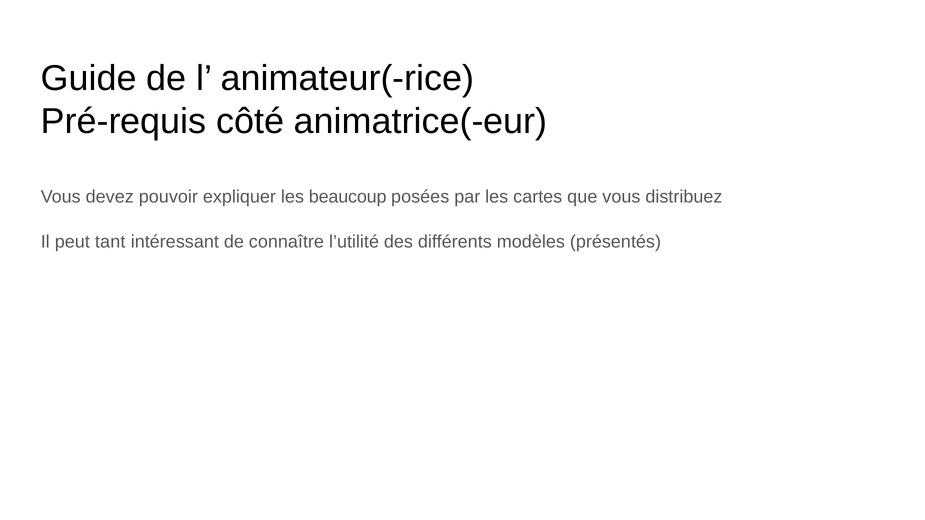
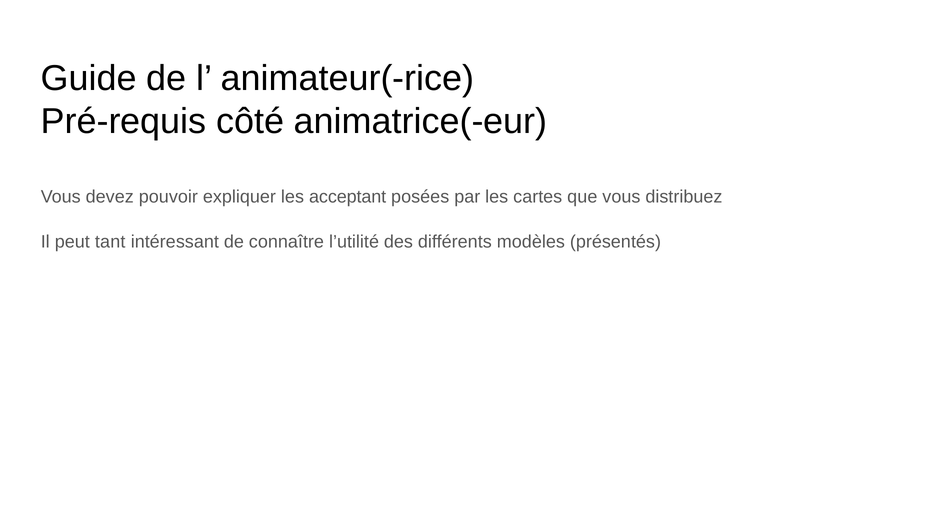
beaucoup: beaucoup -> acceptant
